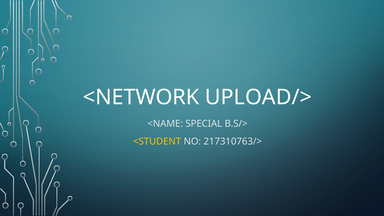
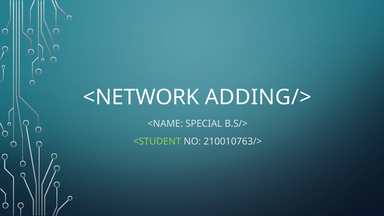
UPLOAD/>: UPLOAD/> -> ADDING/>
<STUDENT colour: yellow -> light green
217310763/>: 217310763/> -> 210010763/>
